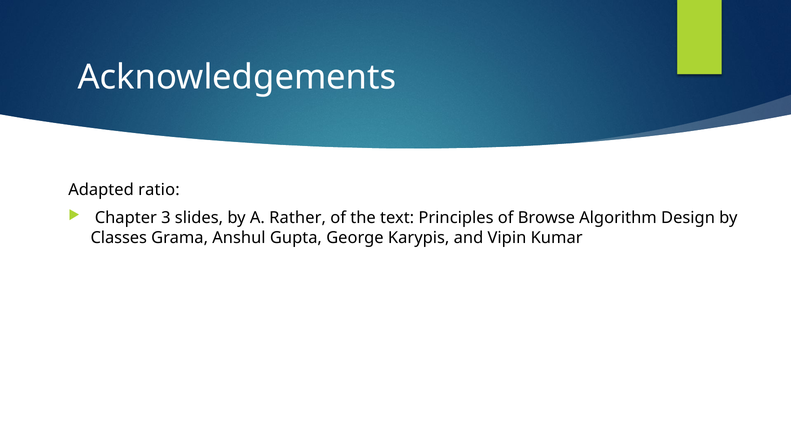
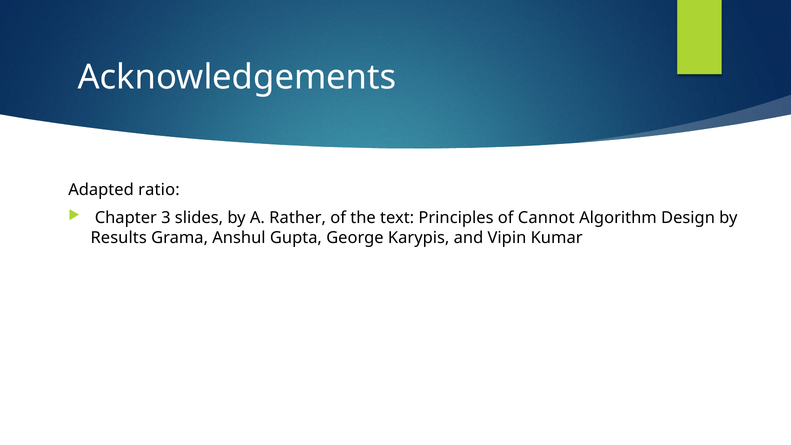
Browse: Browse -> Cannot
Classes: Classes -> Results
